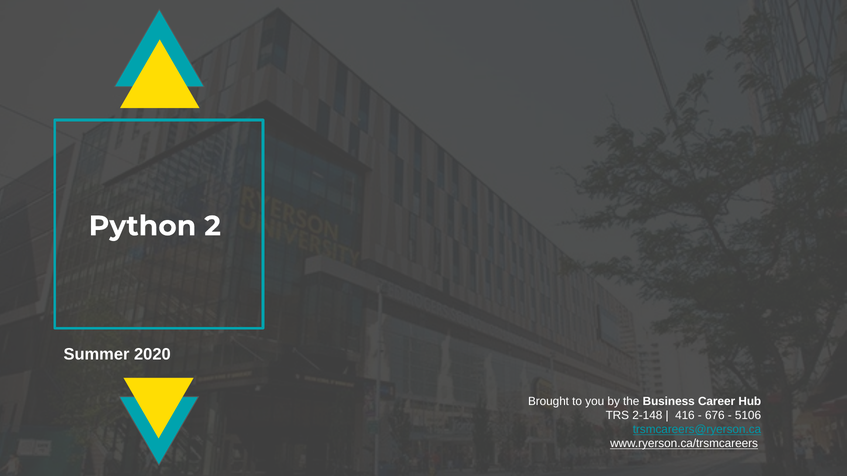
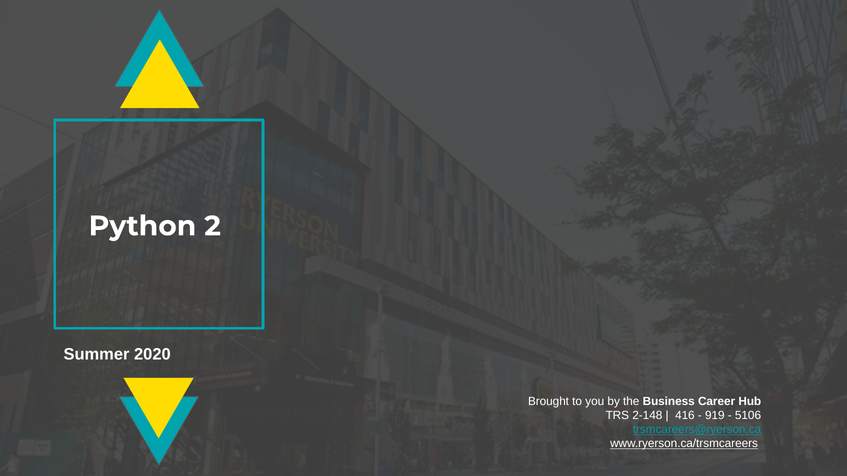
676: 676 -> 919
